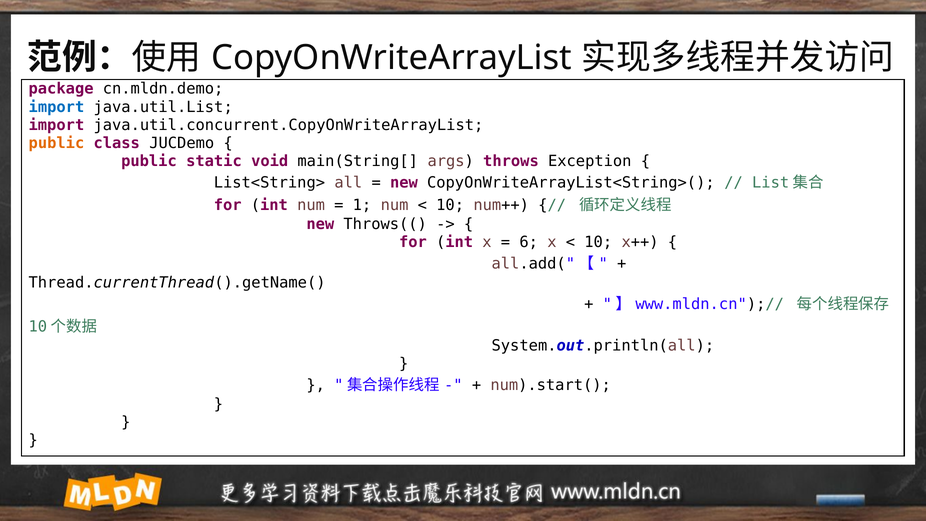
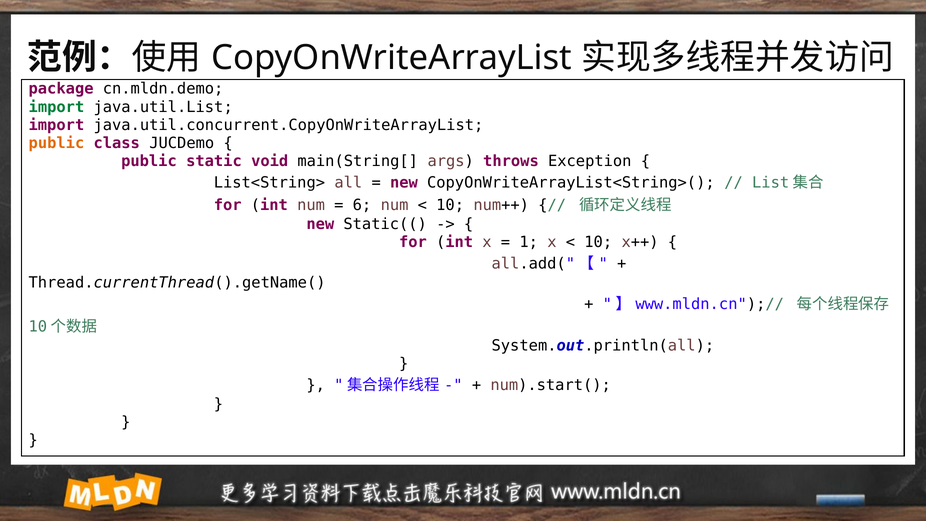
import at (56, 107) colour: blue -> green
1: 1 -> 6
Throws((: Throws(( -> Static((
6: 6 -> 1
